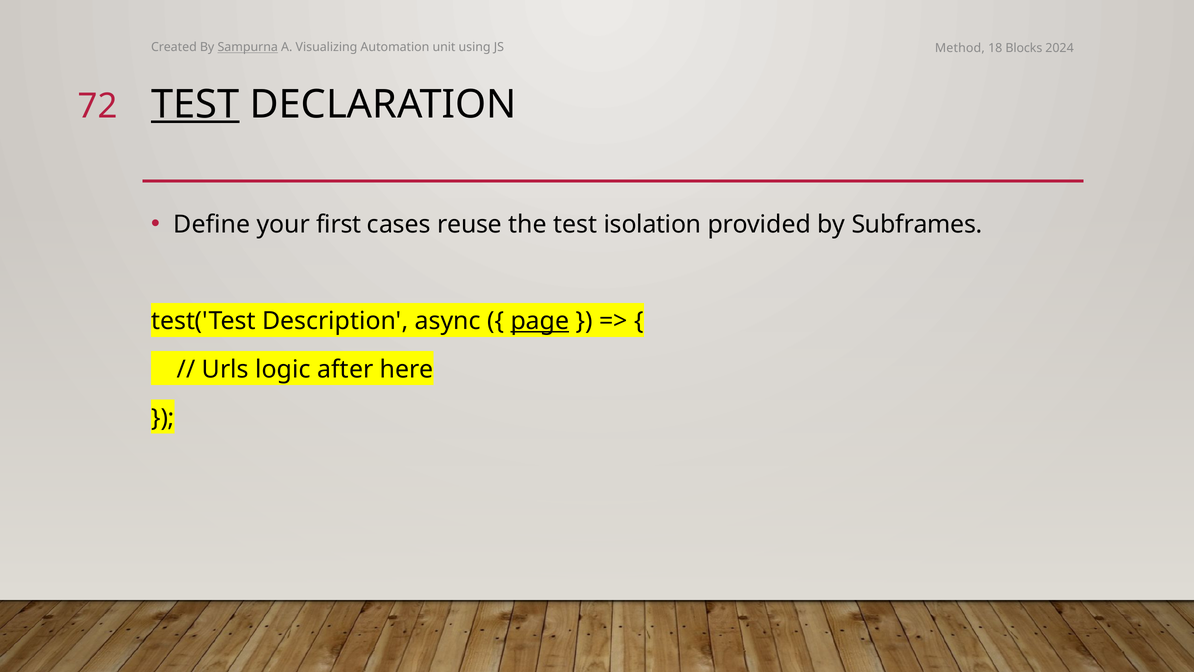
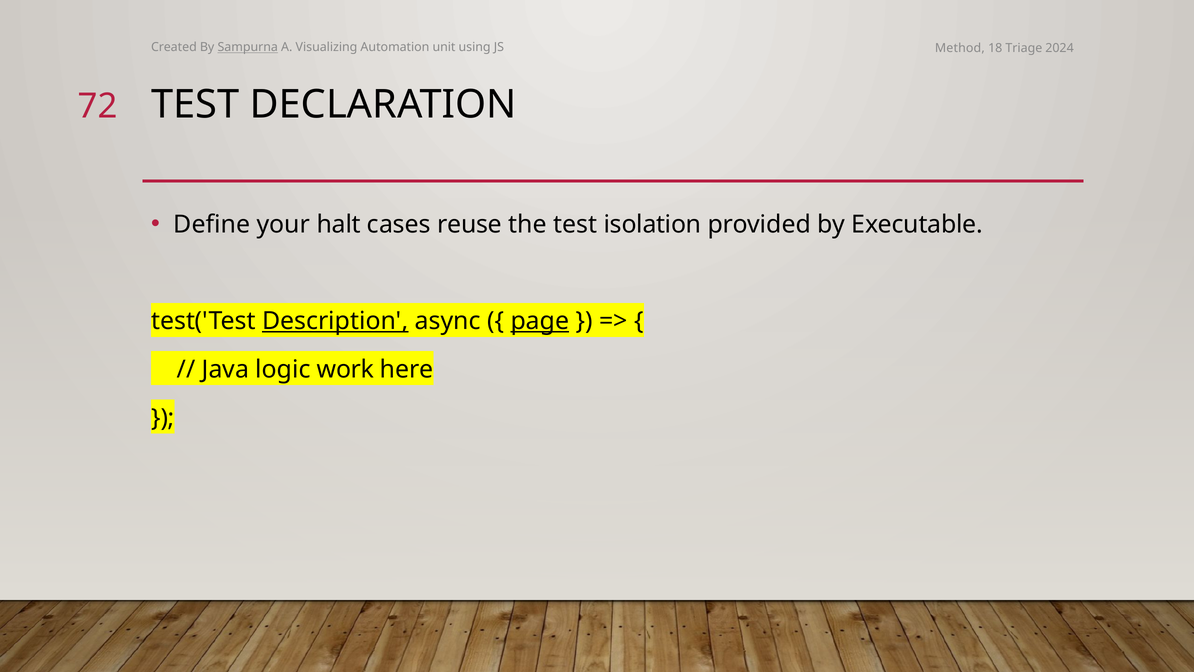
Blocks: Blocks -> Triage
TEST at (195, 105) underline: present -> none
first: first -> halt
Subframes: Subframes -> Executable
Description underline: none -> present
Urls: Urls -> Java
after: after -> work
